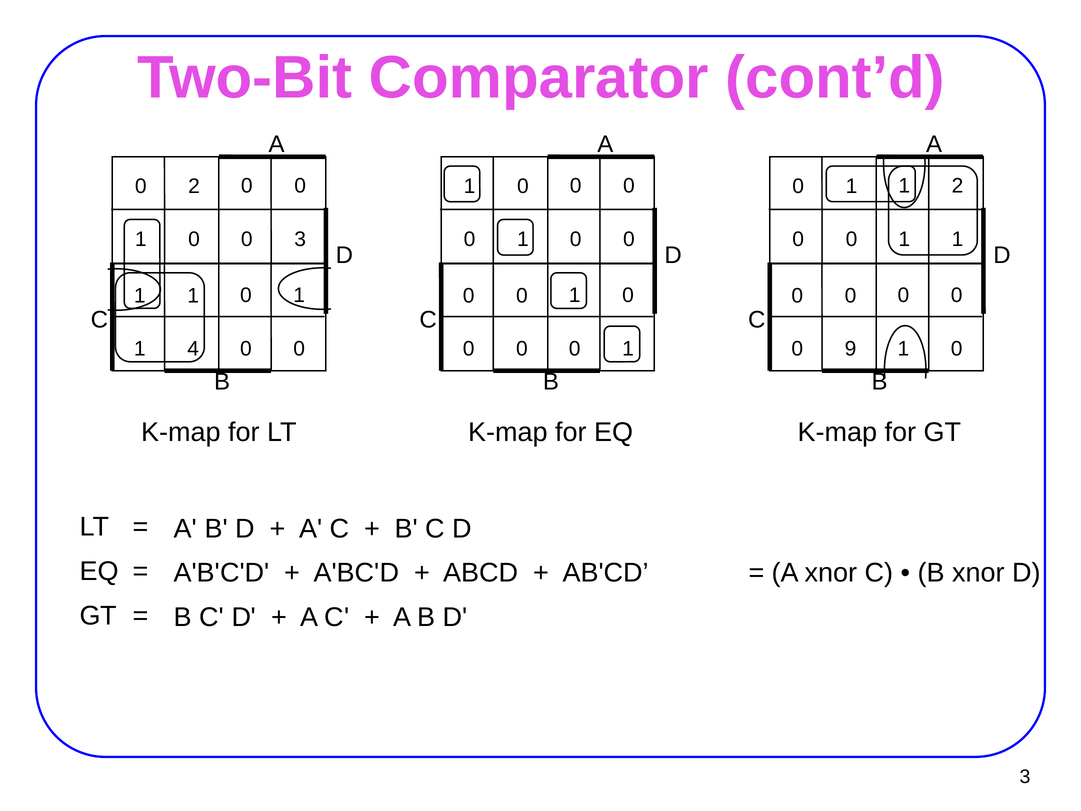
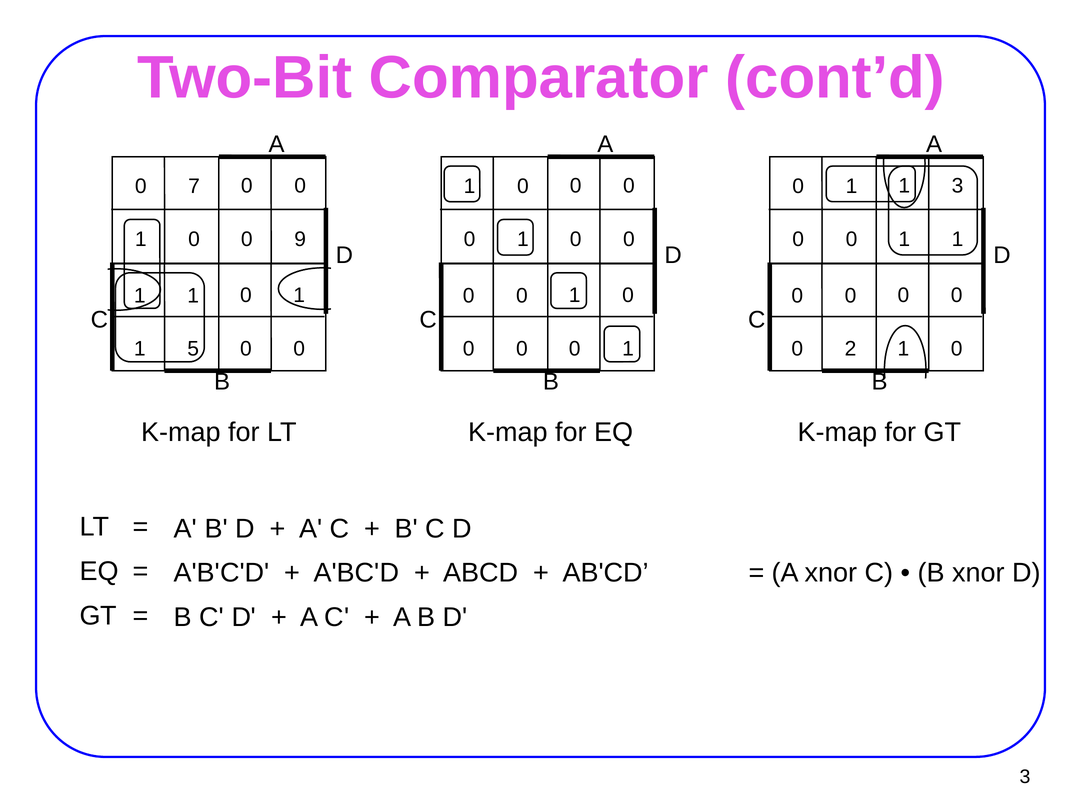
1 2: 2 -> 3
0 2: 2 -> 7
0 3: 3 -> 9
4: 4 -> 5
9: 9 -> 2
